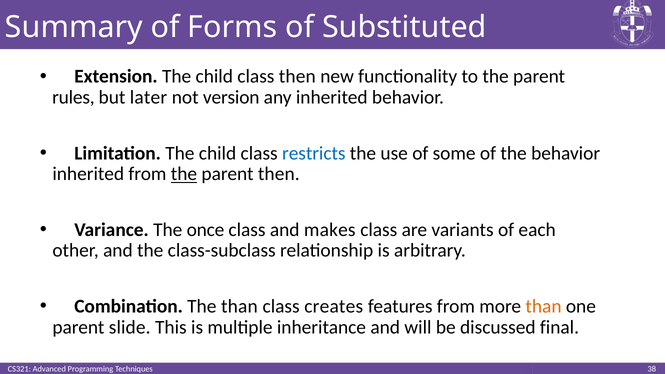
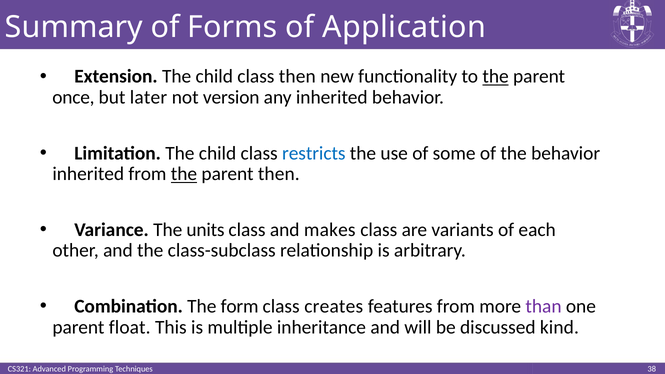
Substituted: Substituted -> Application
the at (496, 77) underline: none -> present
rules: rules -> once
once: once -> units
The than: than -> form
than at (544, 306) colour: orange -> purple
slide: slide -> float
final: final -> kind
